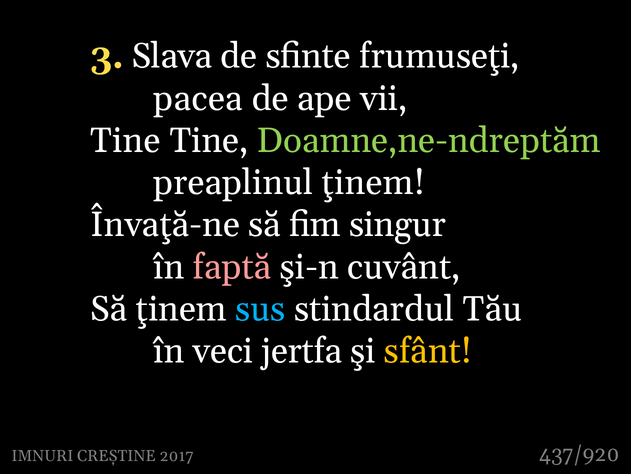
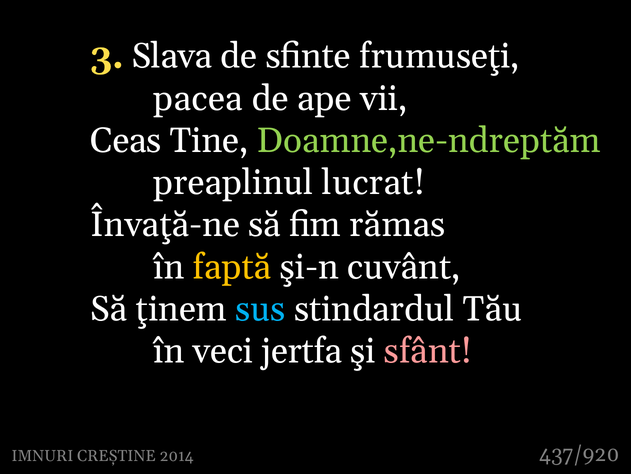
Tine at (126, 140): Tine -> Ceas
preaplinul ţinem: ţinem -> lucrat
singur: singur -> rămas
faptă colour: pink -> yellow
sfânt colour: yellow -> pink
2017: 2017 -> 2014
